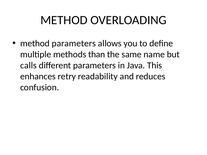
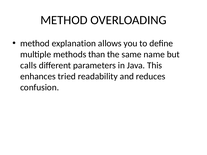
method parameters: parameters -> explanation
retry: retry -> tried
